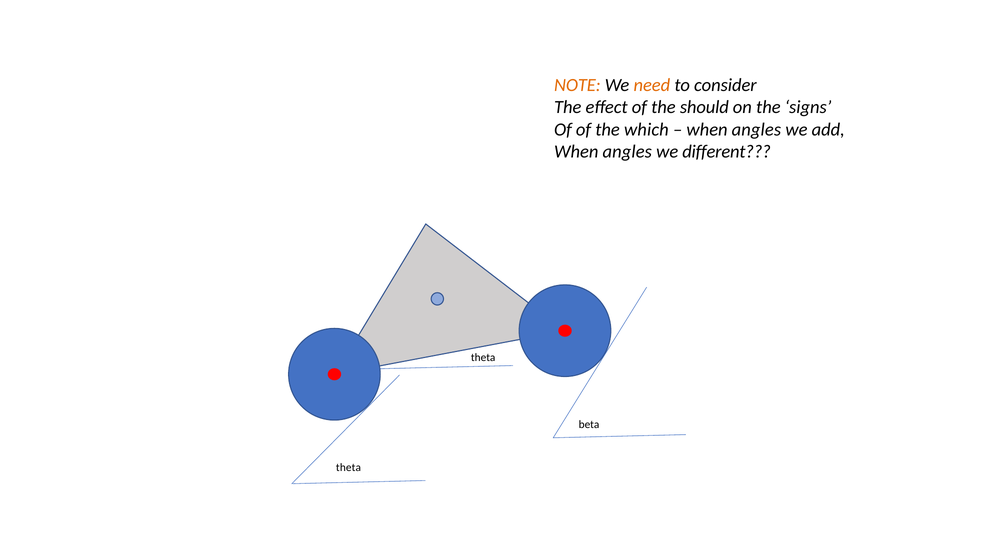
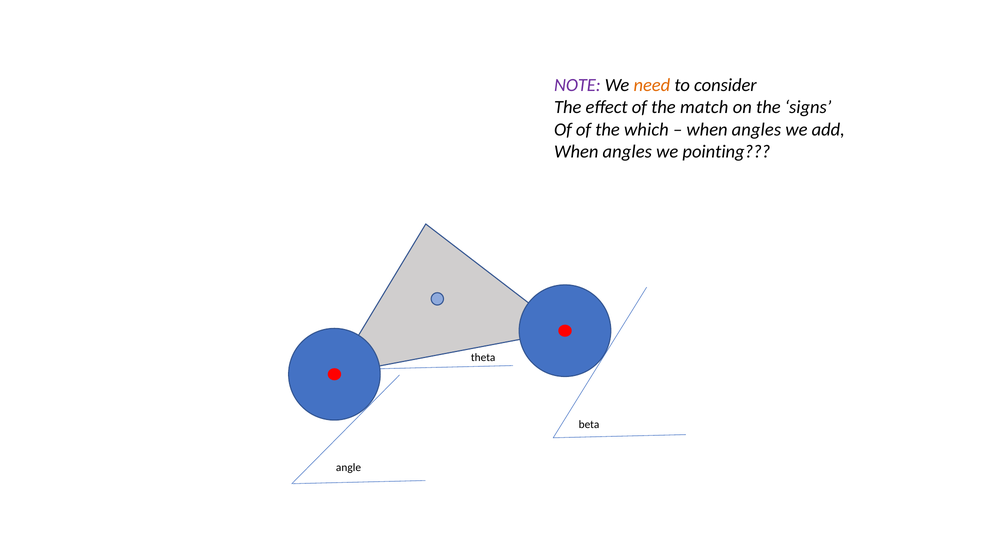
NOTE colour: orange -> purple
should: should -> match
different: different -> pointing
theta at (348, 467): theta -> angle
